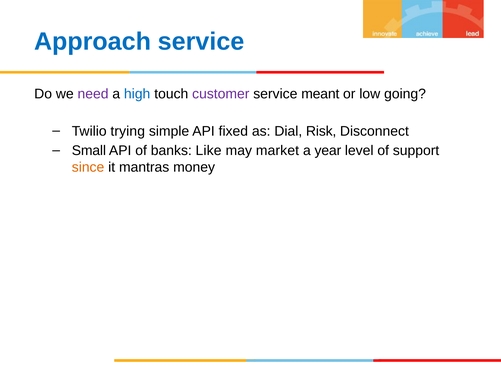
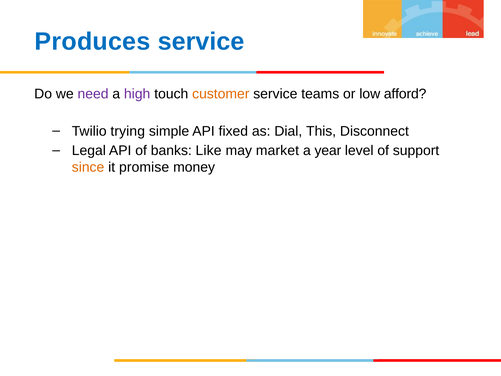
Approach: Approach -> Produces
high colour: blue -> purple
customer colour: purple -> orange
meant: meant -> teams
going: going -> afford
Risk: Risk -> This
Small: Small -> Legal
mantras: mantras -> promise
